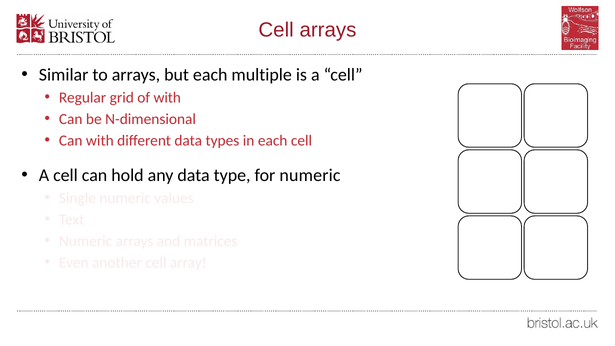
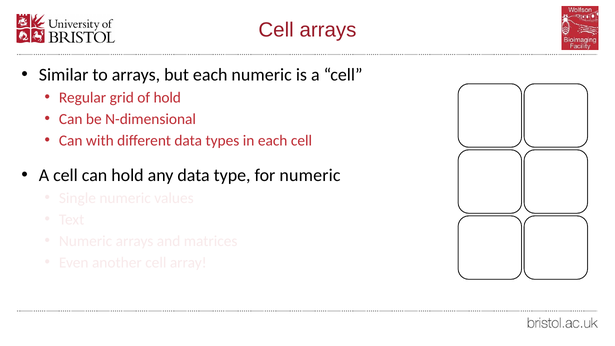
each multiple: multiple -> numeric
of with: with -> hold
